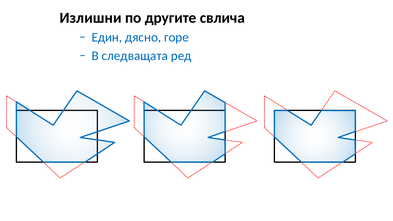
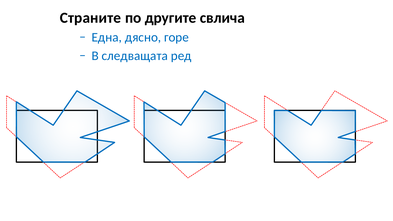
Излишни: Излишни -> Страните
Един: Един -> Една
